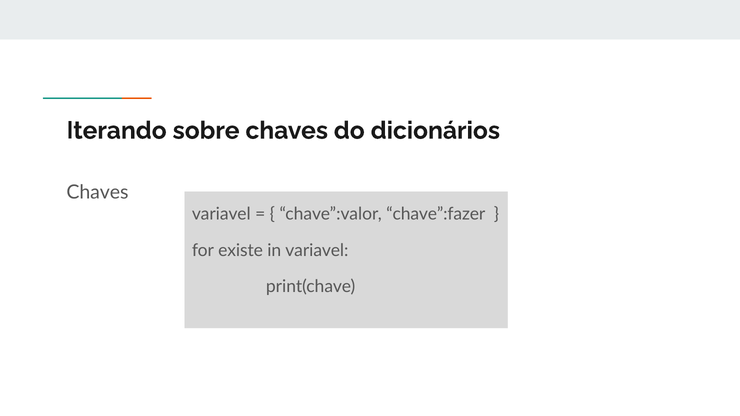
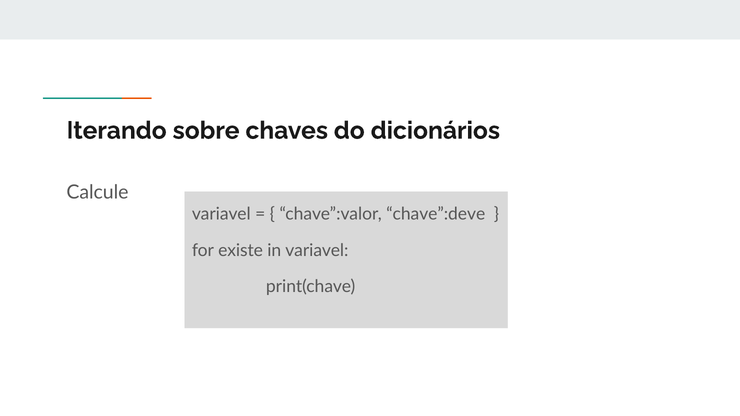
Chaves at (97, 192): Chaves -> Calcule
chave”:fazer: chave”:fazer -> chave”:deve
